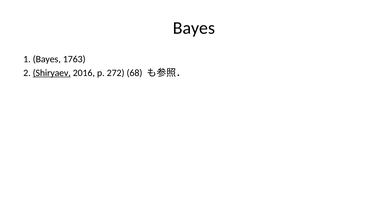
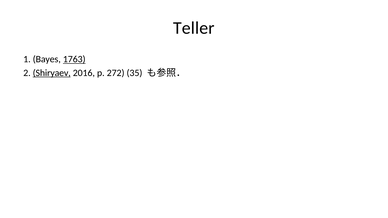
Bayes at (194, 28): Bayes -> Teller
1763 underline: none -> present
68: 68 -> 35
